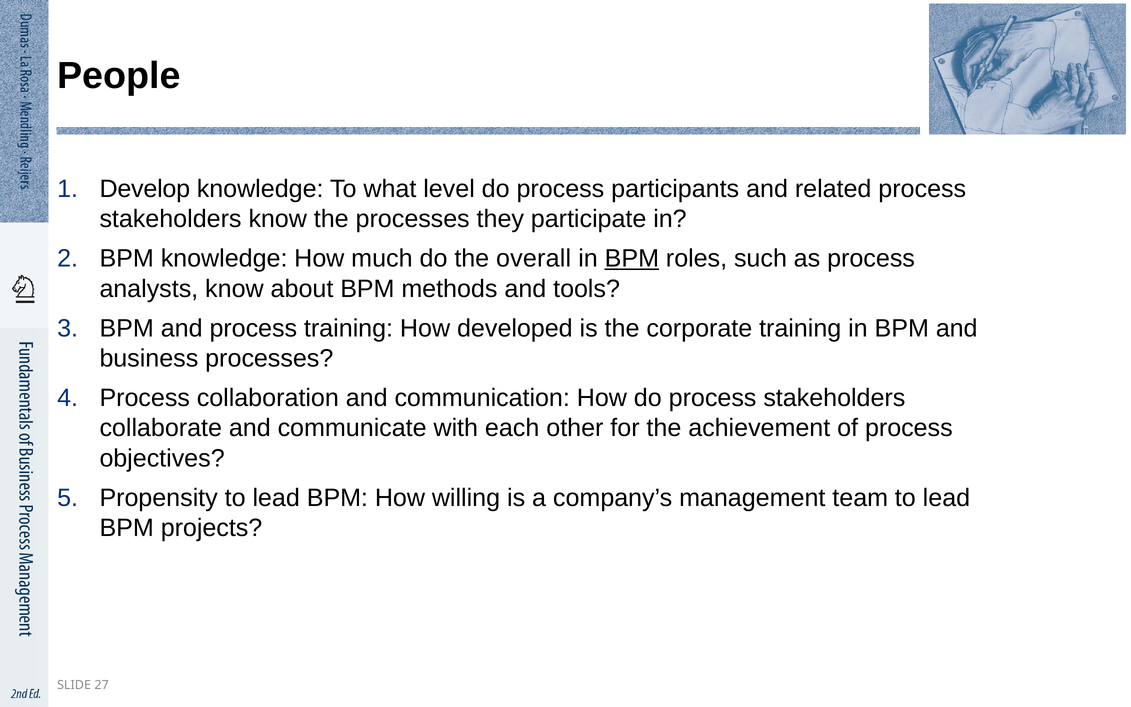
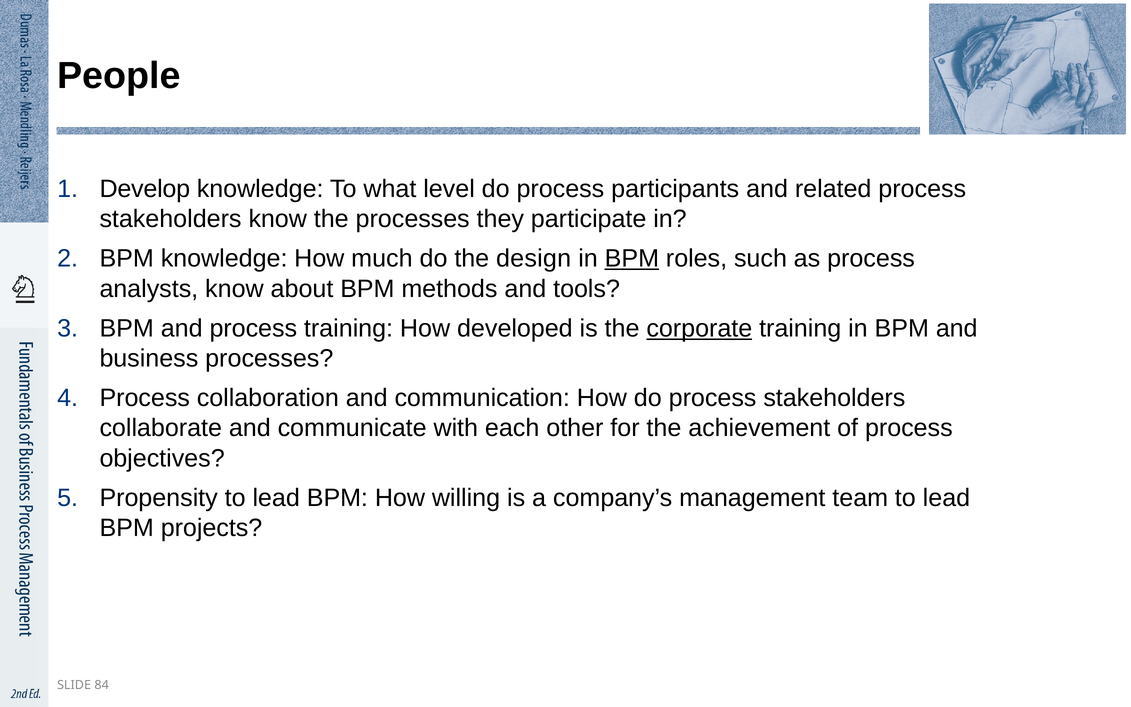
overall: overall -> design
corporate underline: none -> present
27: 27 -> 84
